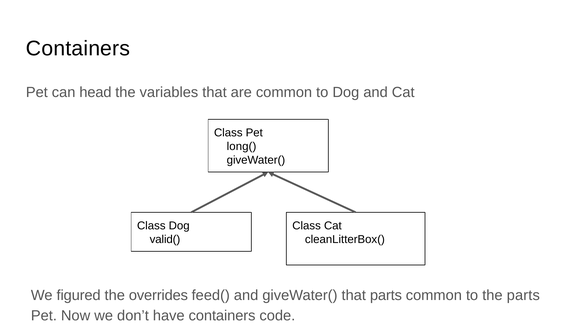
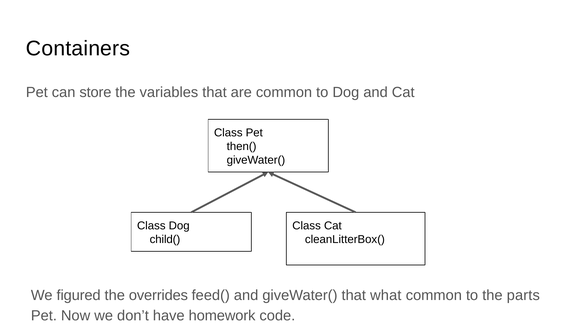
head: head -> store
long(: long( -> then(
valid(: valid( -> child(
that parts: parts -> what
have containers: containers -> homework
